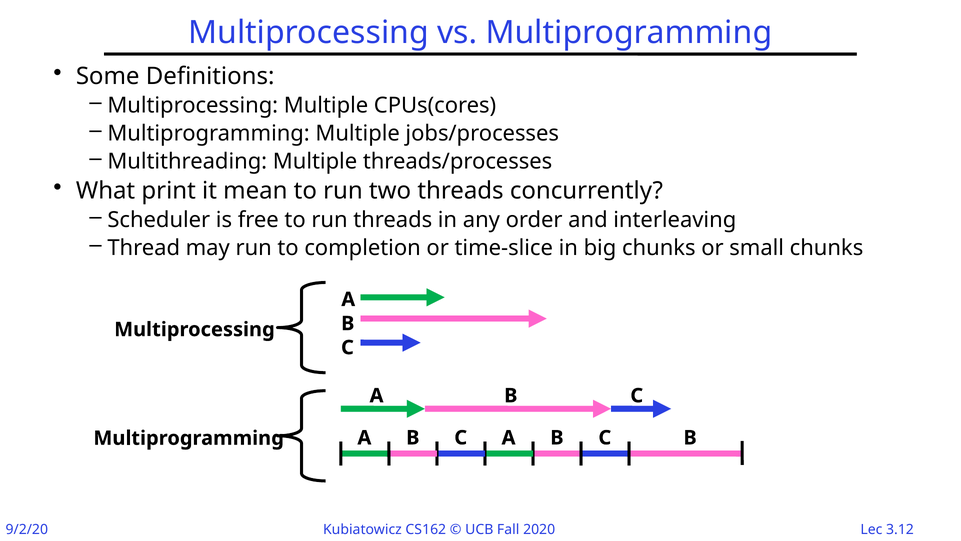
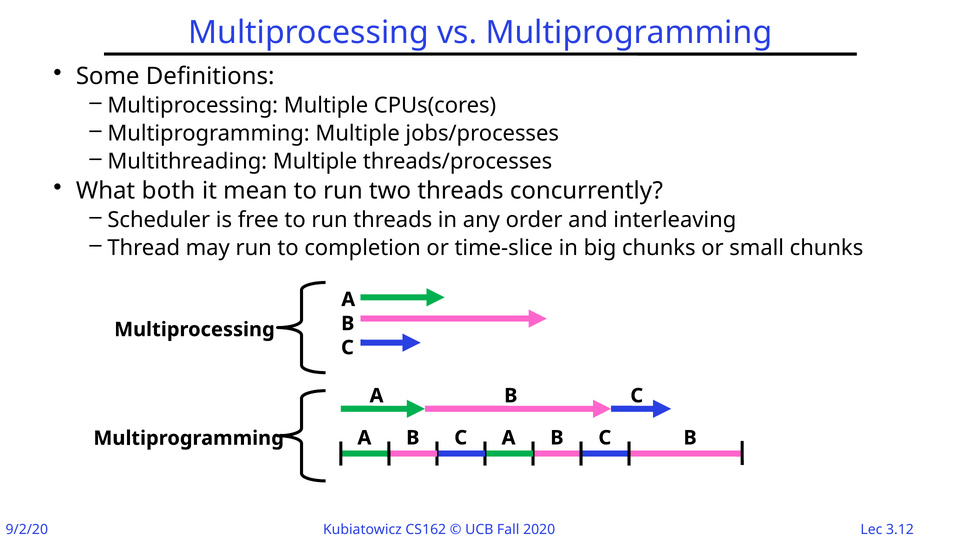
print: print -> both
